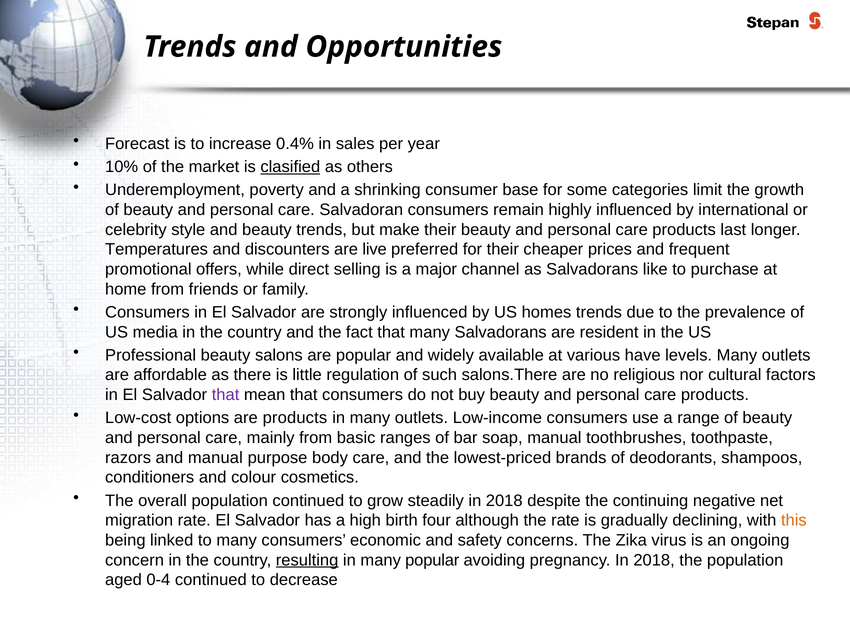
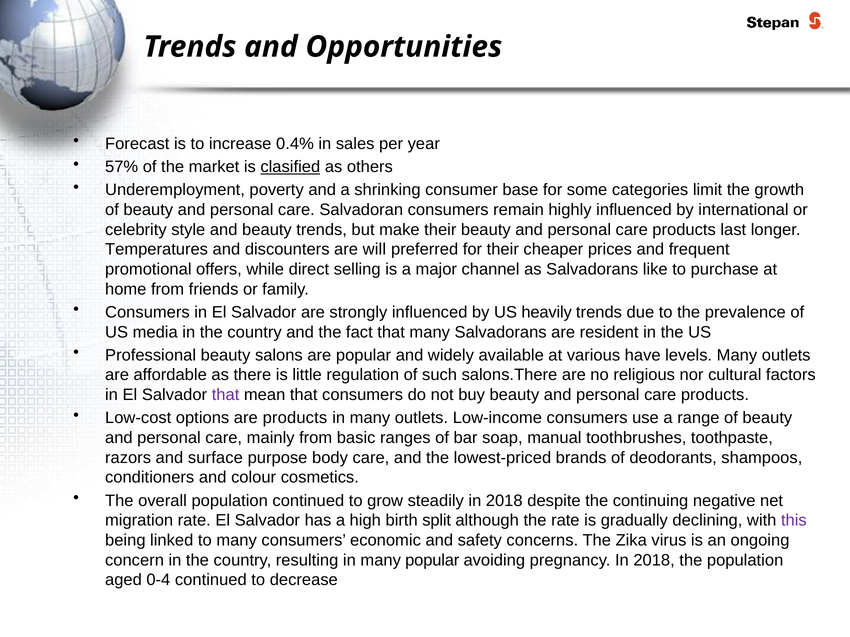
10%: 10% -> 57%
live: live -> will
homes: homes -> heavily
and manual: manual -> surface
four: four -> split
this colour: orange -> purple
resulting underline: present -> none
